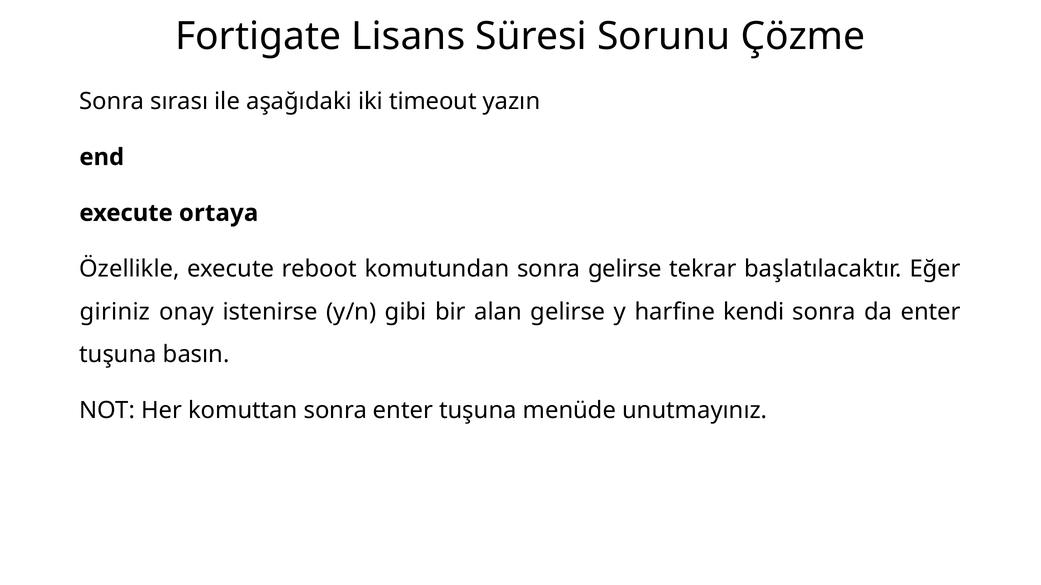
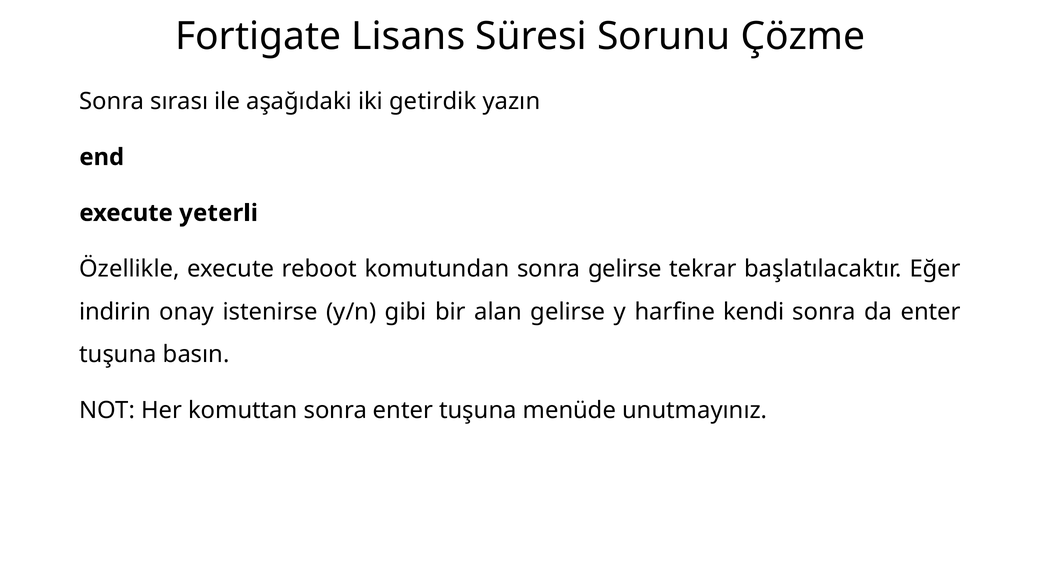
timeout: timeout -> getirdik
ortaya: ortaya -> yeterli
giriniz: giriniz -> indirin
